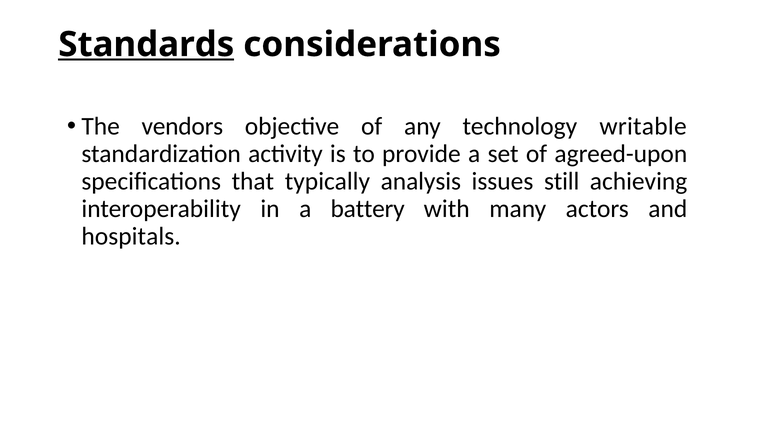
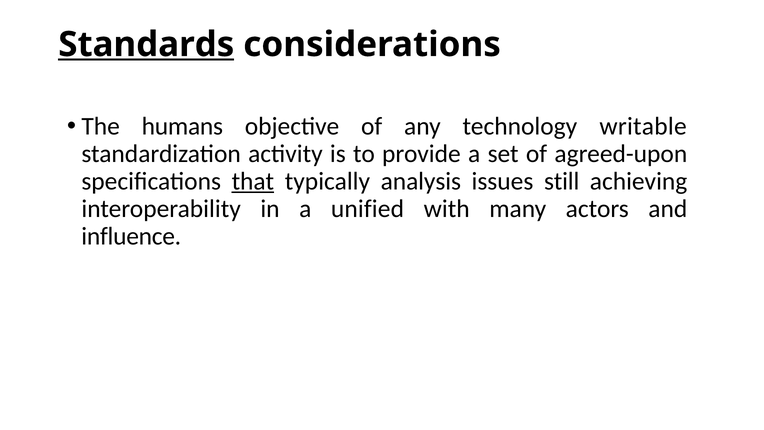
vendors: vendors -> humans
that underline: none -> present
battery: battery -> unified
hospitals: hospitals -> influence
